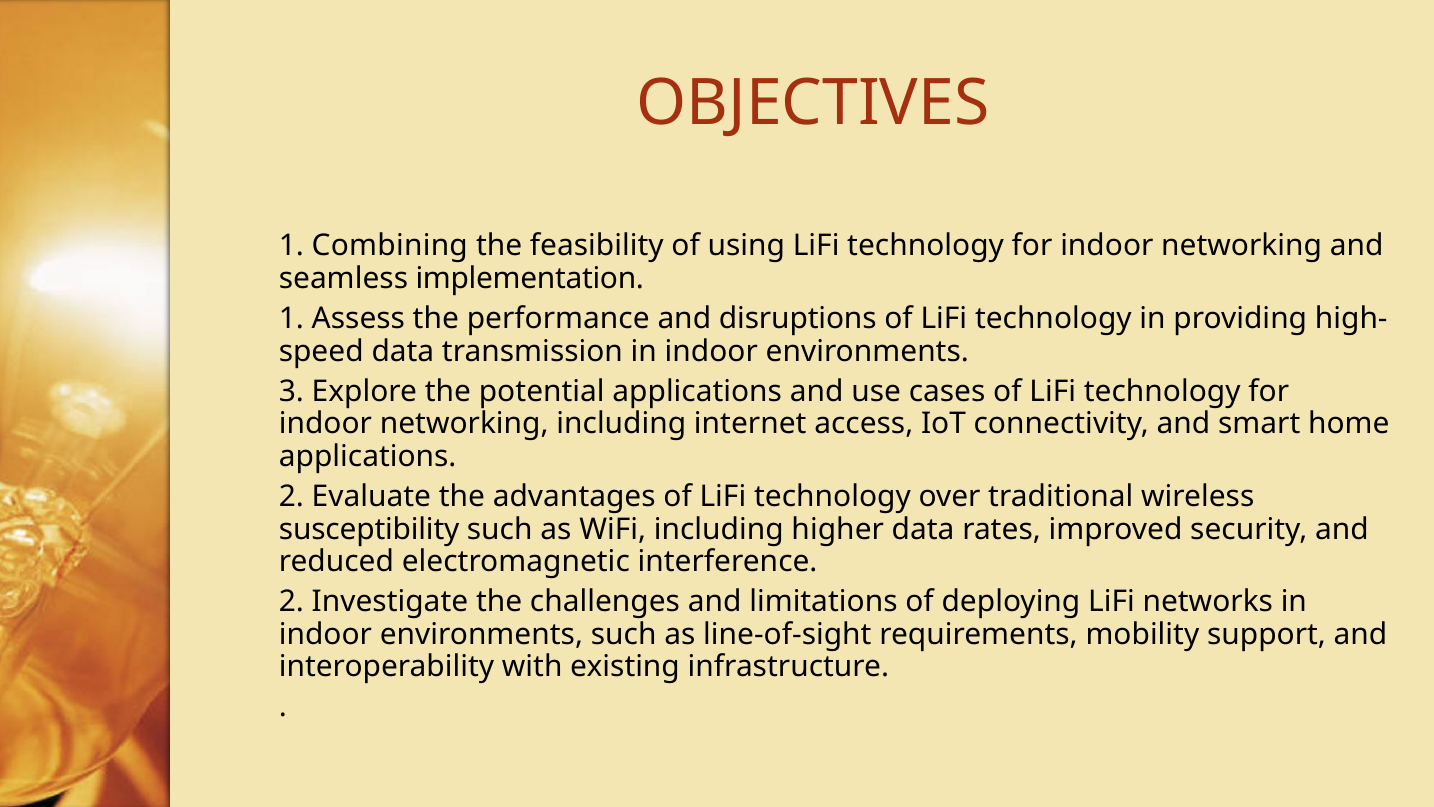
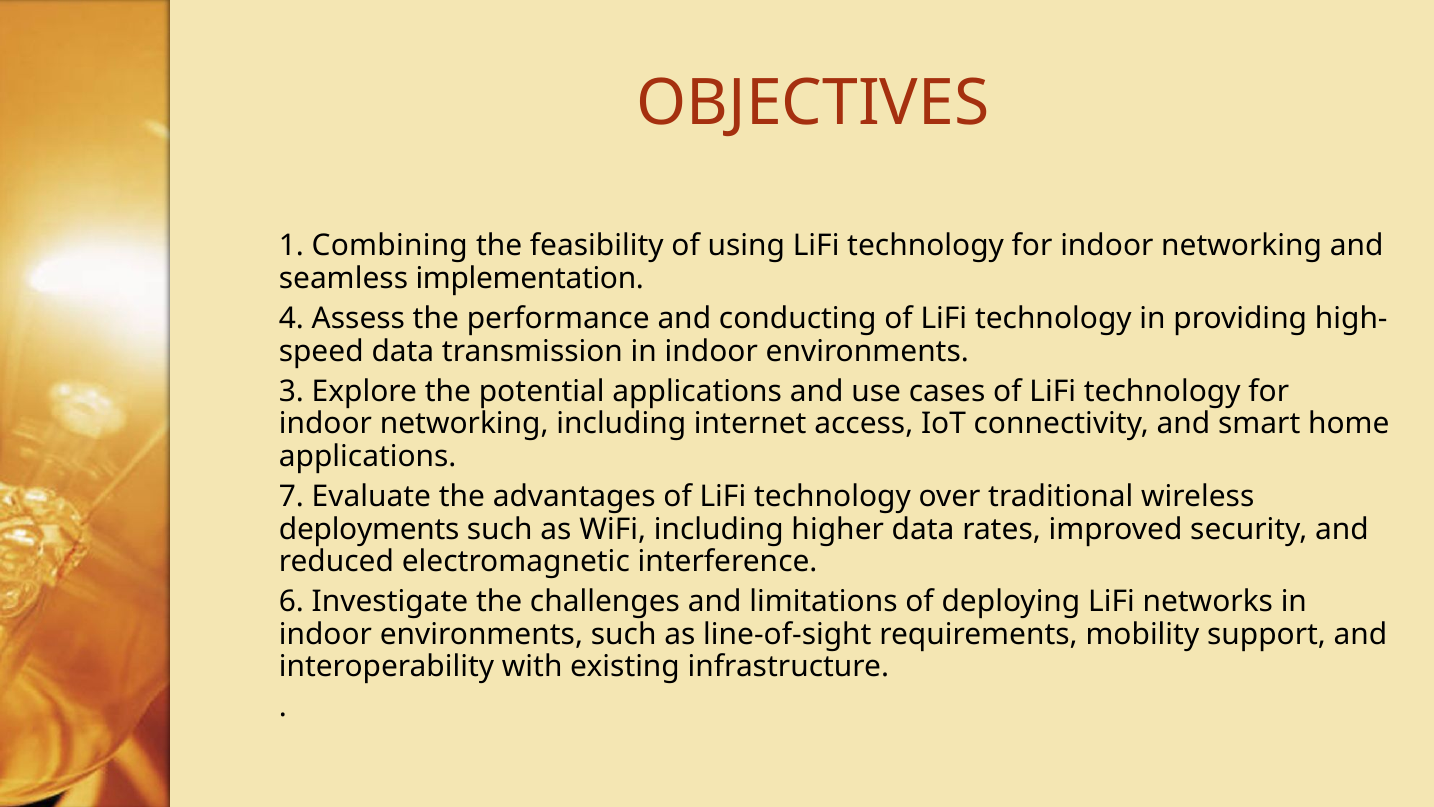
1 at (291, 318): 1 -> 4
disruptions: disruptions -> conducting
2 at (291, 496): 2 -> 7
susceptibility: susceptibility -> deployments
2 at (291, 601): 2 -> 6
